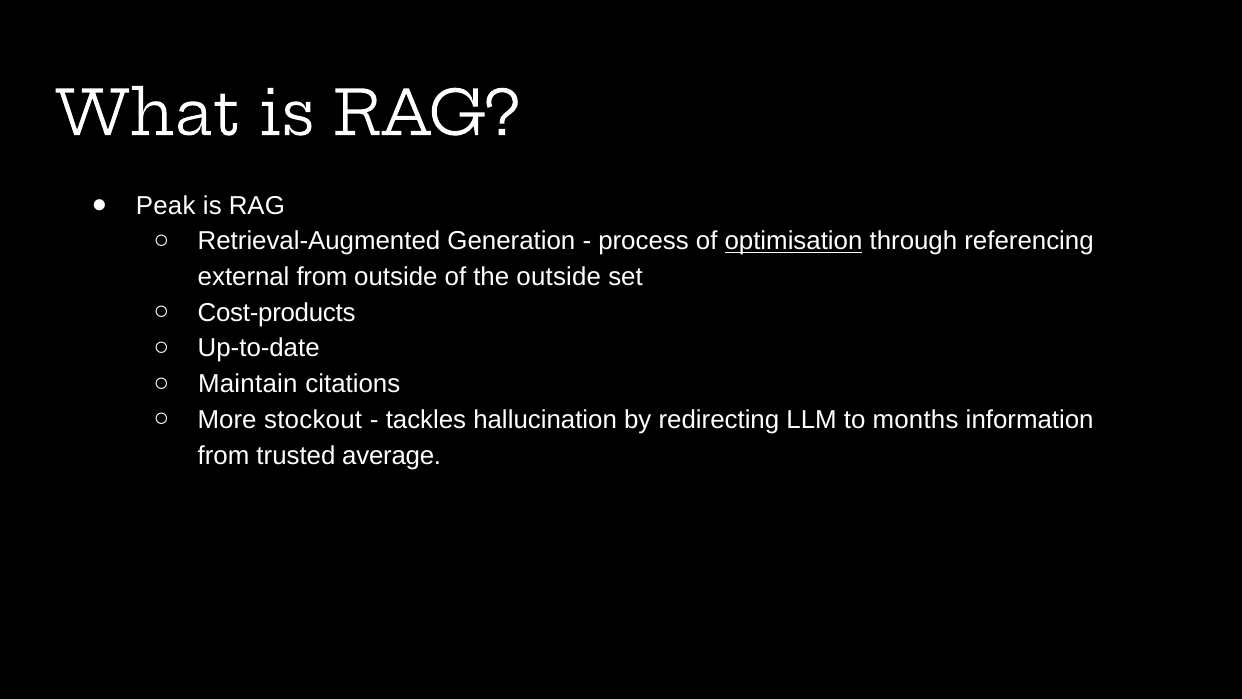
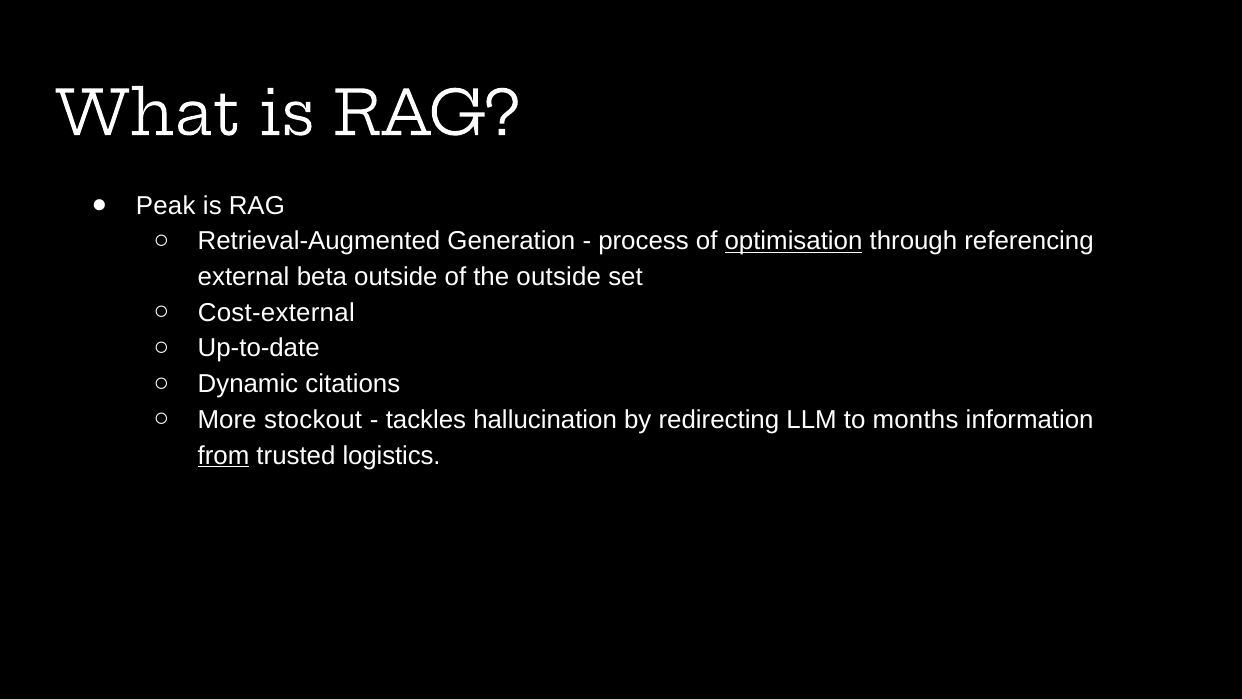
external from: from -> beta
Cost-products: Cost-products -> Cost-external
Maintain: Maintain -> Dynamic
from at (224, 455) underline: none -> present
average: average -> logistics
